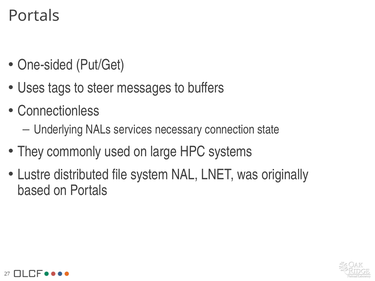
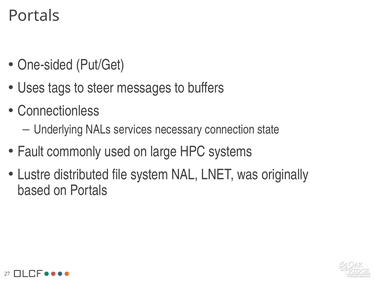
They: They -> Fault
